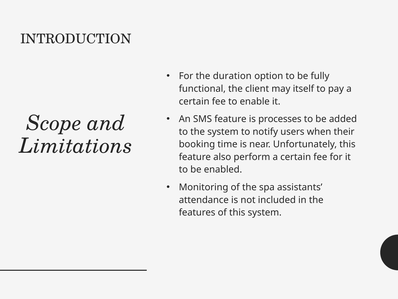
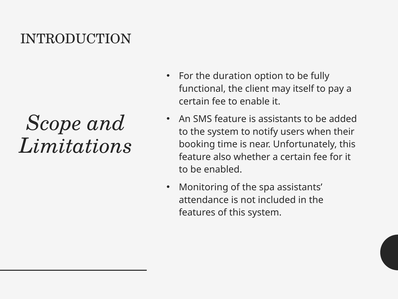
is processes: processes -> assistants
perform: perform -> whether
